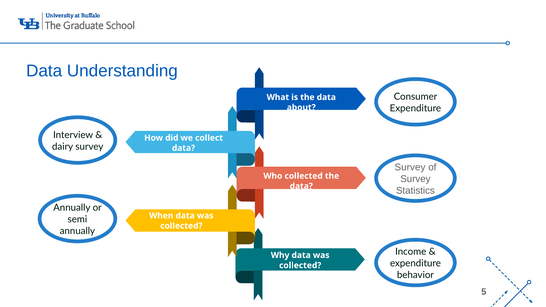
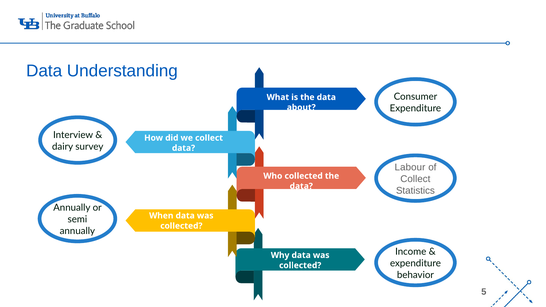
Survey at (410, 167): Survey -> Labour
Survey at (415, 179): Survey -> Collect
